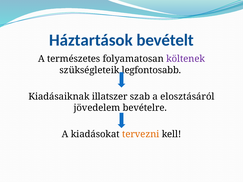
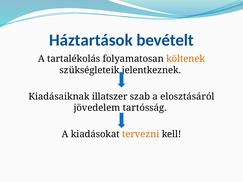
természetes: természetes -> tartalékolás
költenek colour: purple -> orange
legfontosabb: legfontosabb -> jelentkeznek
bevételre: bevételre -> tartósság
